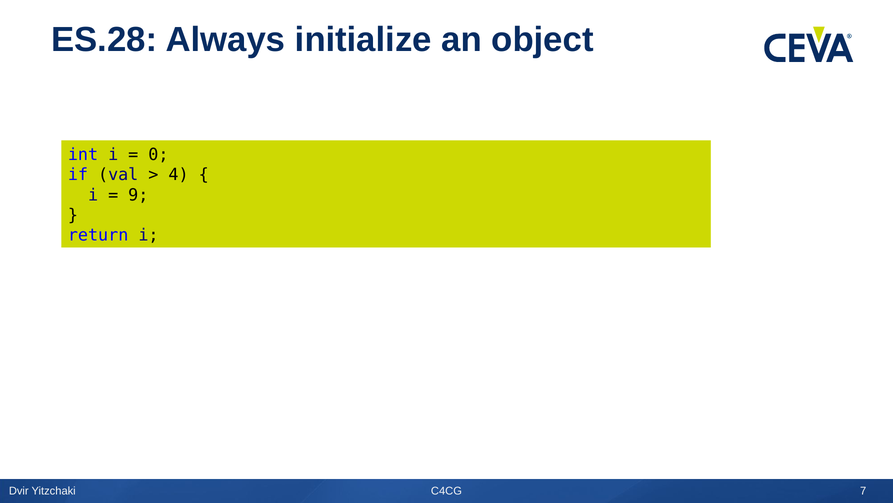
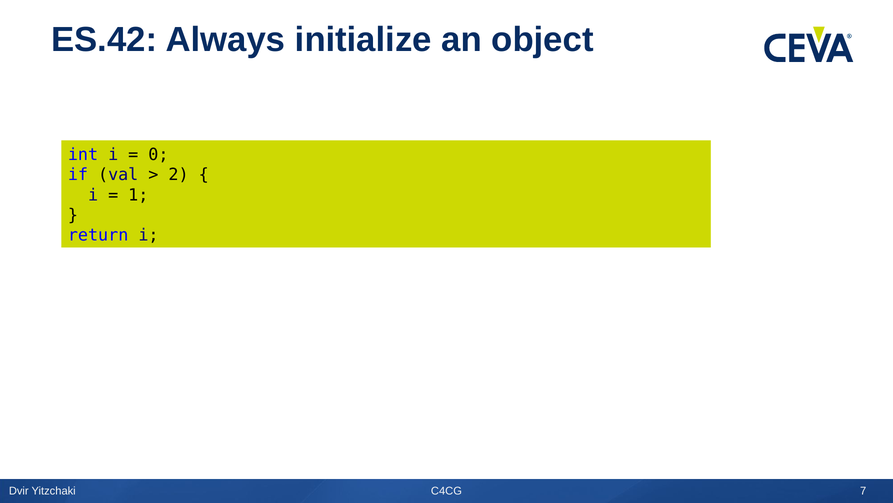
ES.28: ES.28 -> ES.42
4: 4 -> 2
9: 9 -> 1
